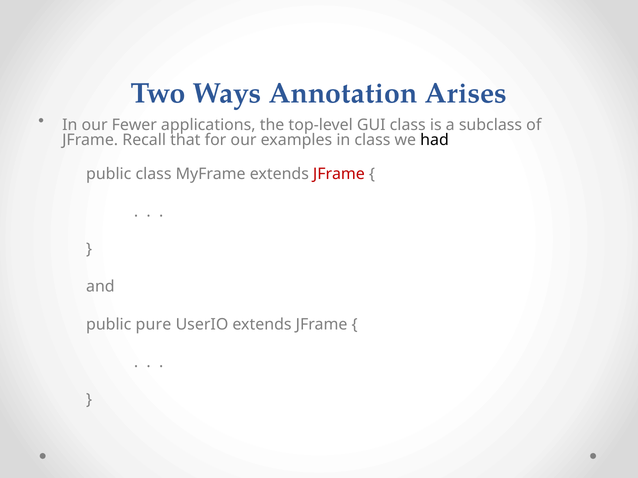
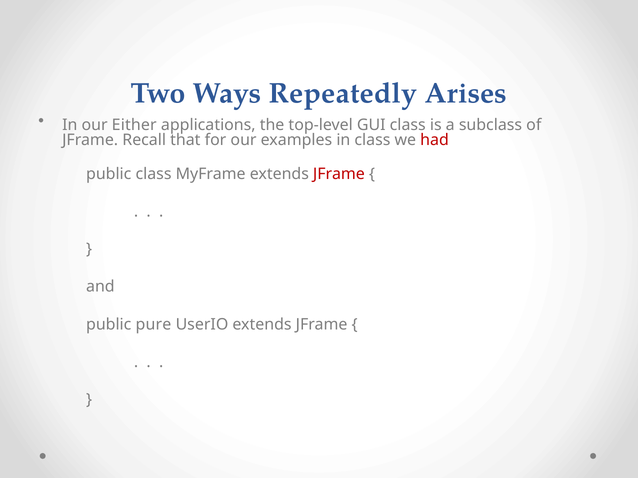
Annotation: Annotation -> Repeatedly
Fewer: Fewer -> Either
had colour: black -> red
